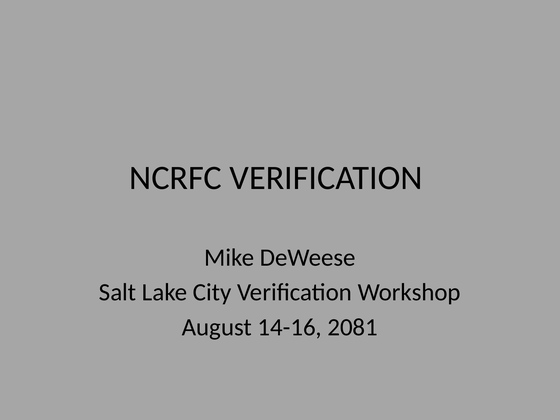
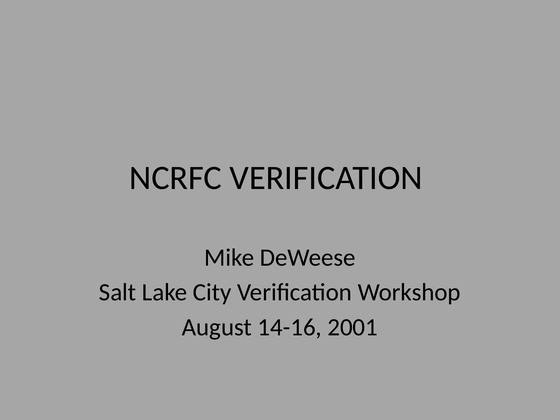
2081: 2081 -> 2001
